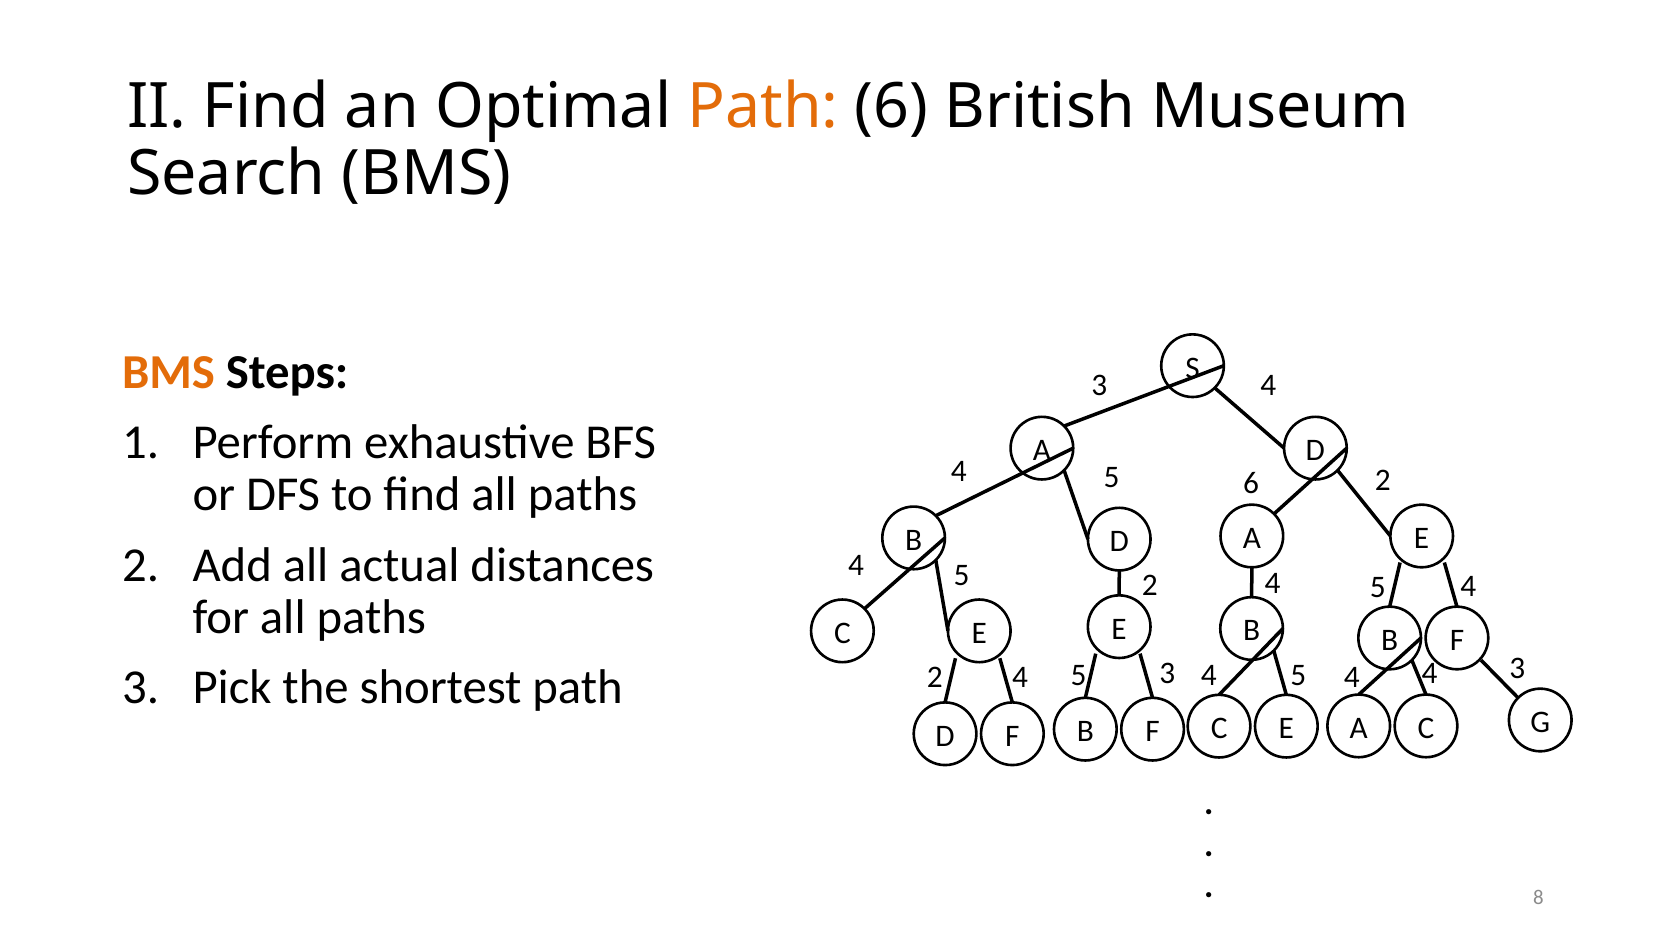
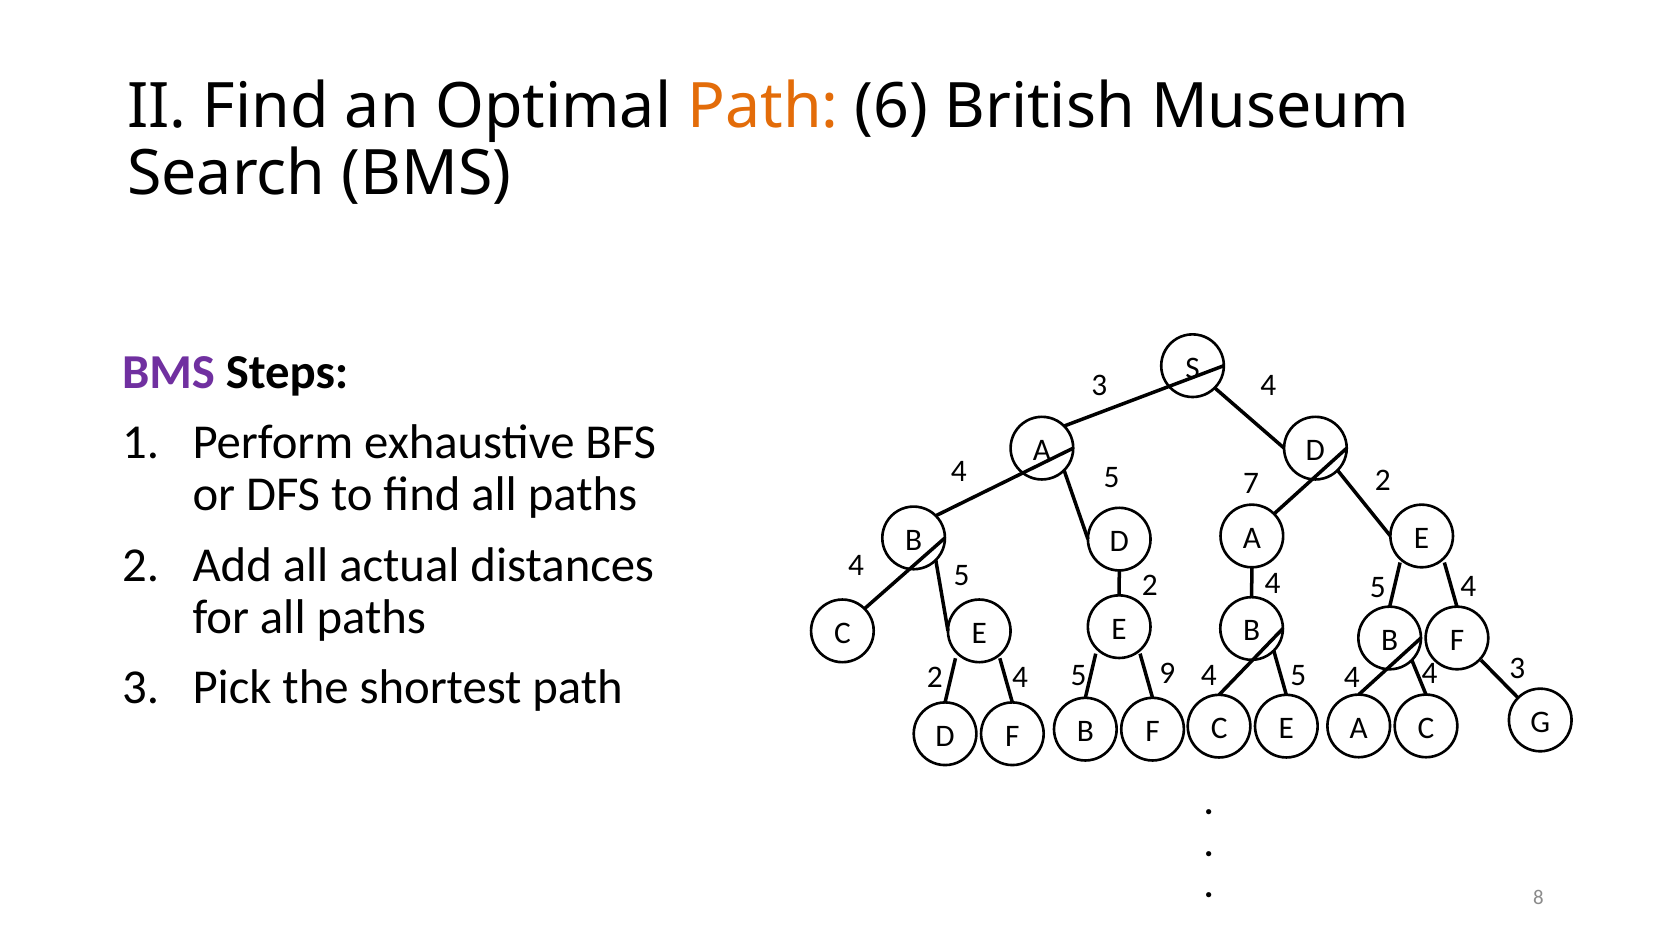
BMS at (169, 372) colour: orange -> purple
5 6: 6 -> 7
2 3: 3 -> 9
